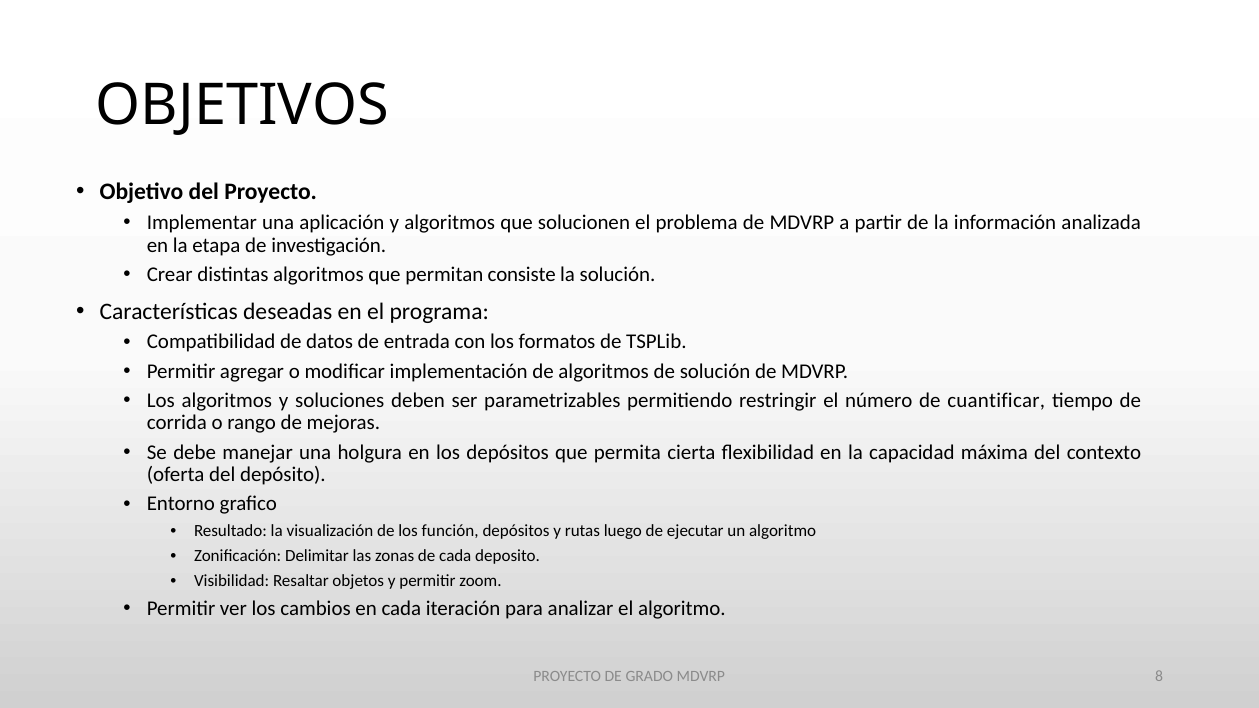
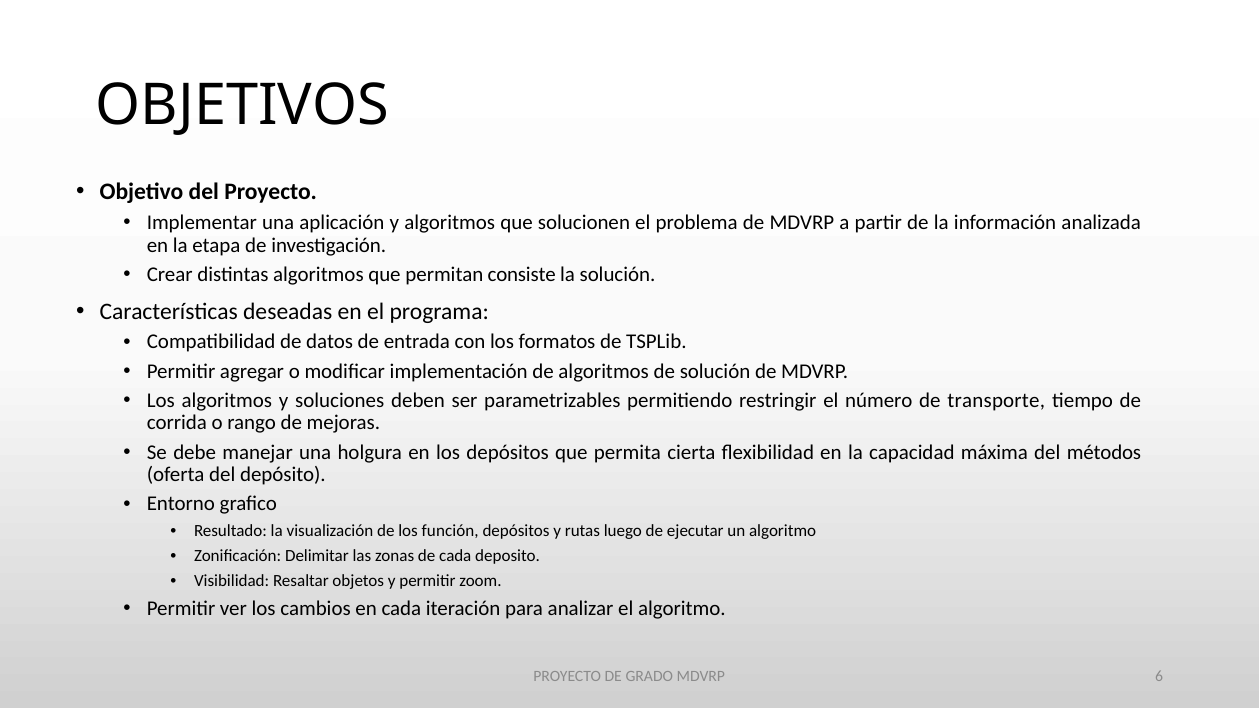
cuantificar: cuantificar -> transporte
contexto: contexto -> métodos
8: 8 -> 6
